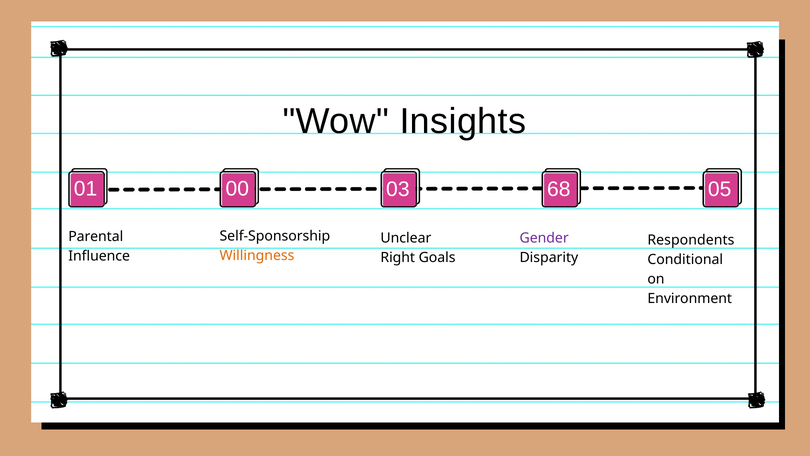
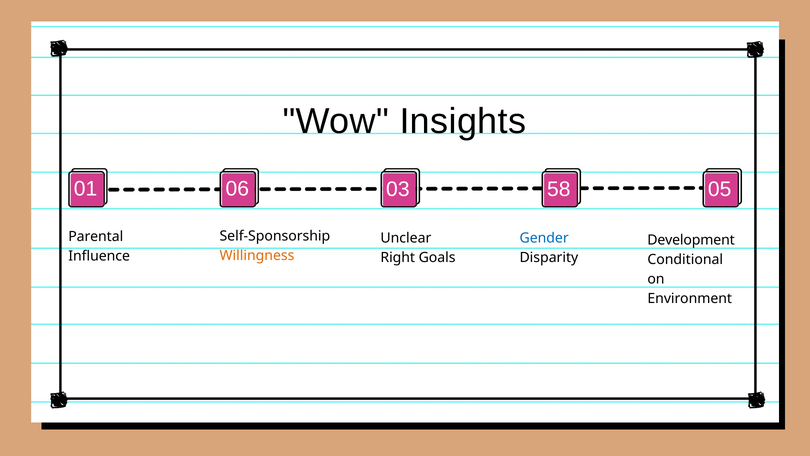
00: 00 -> 06
68: 68 -> 58
Gender colour: purple -> blue
Respondents: Respondents -> Development
